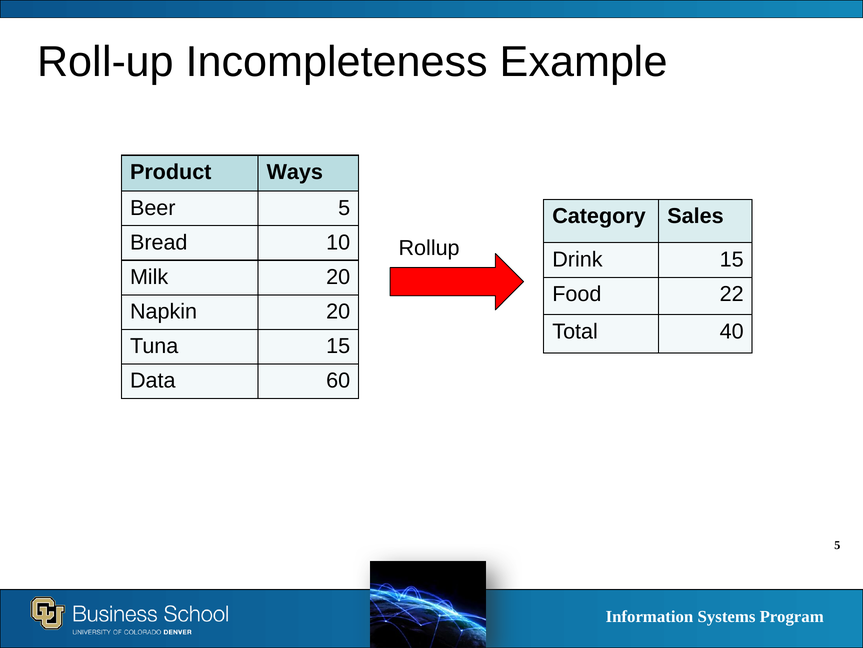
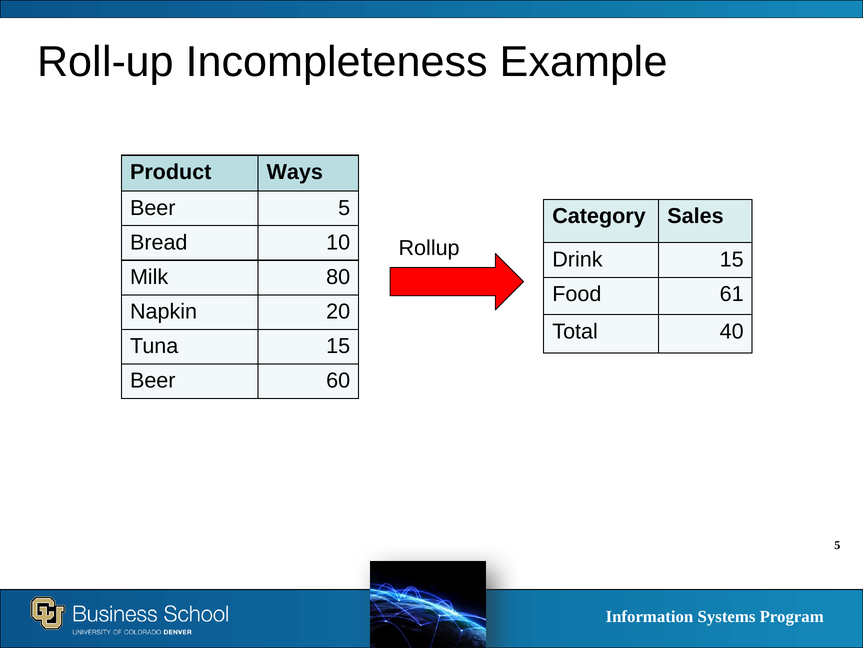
Milk 20: 20 -> 80
22: 22 -> 61
Data at (153, 380): Data -> Beer
